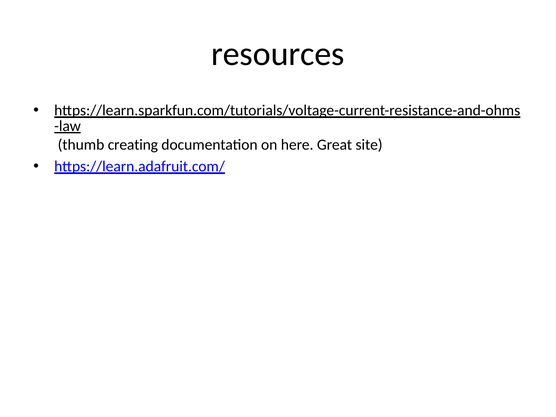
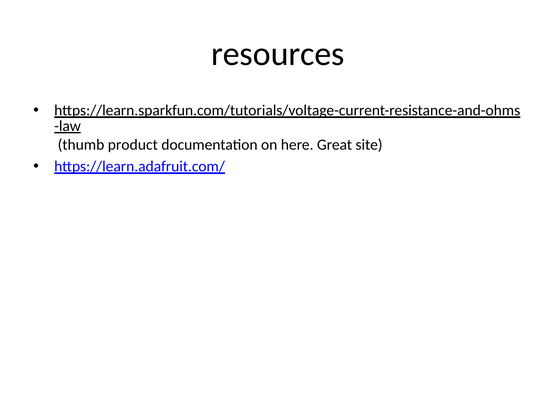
creating: creating -> product
